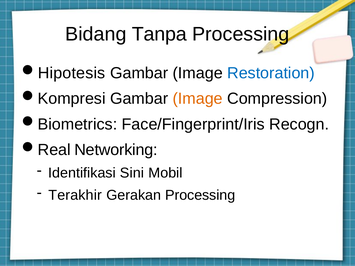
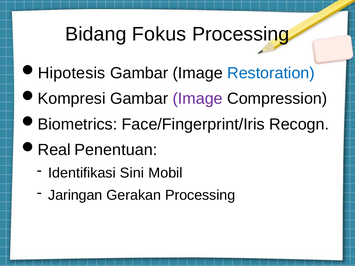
Tanpa: Tanpa -> Fokus
Image at (198, 99) colour: orange -> purple
Networking: Networking -> Penentuan
Terakhir: Terakhir -> Jaringan
